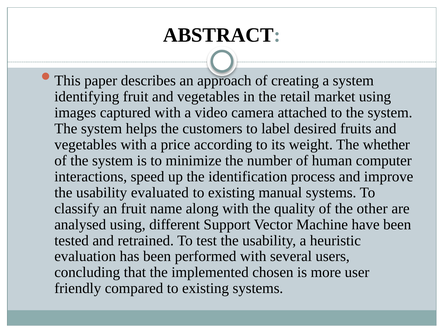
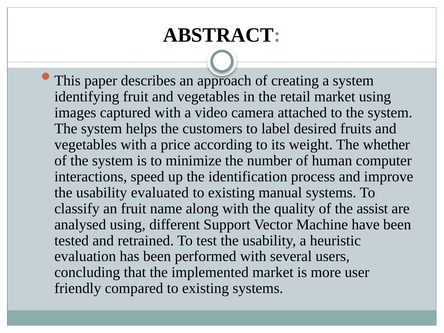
other: other -> assist
implemented chosen: chosen -> market
